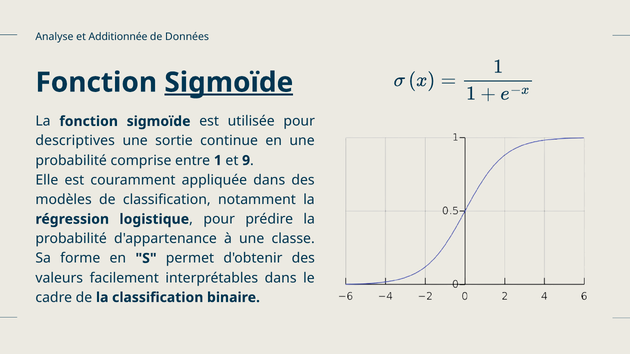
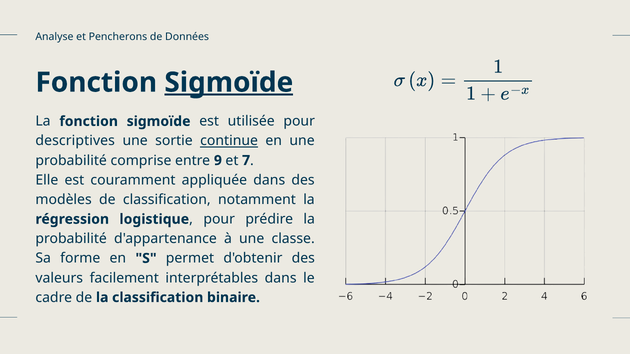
Additionnée: Additionnée -> Pencherons
continue underline: none -> present
1: 1 -> 9
9: 9 -> 7
